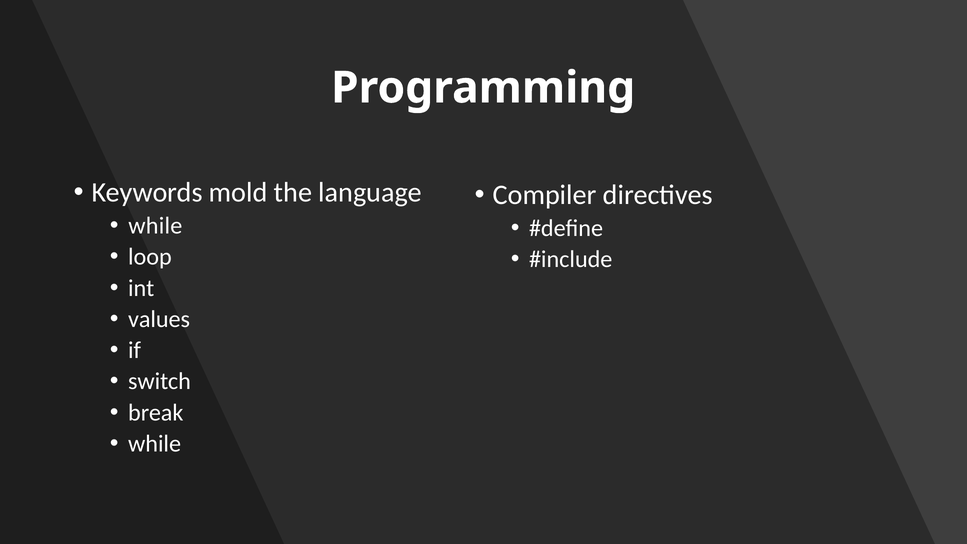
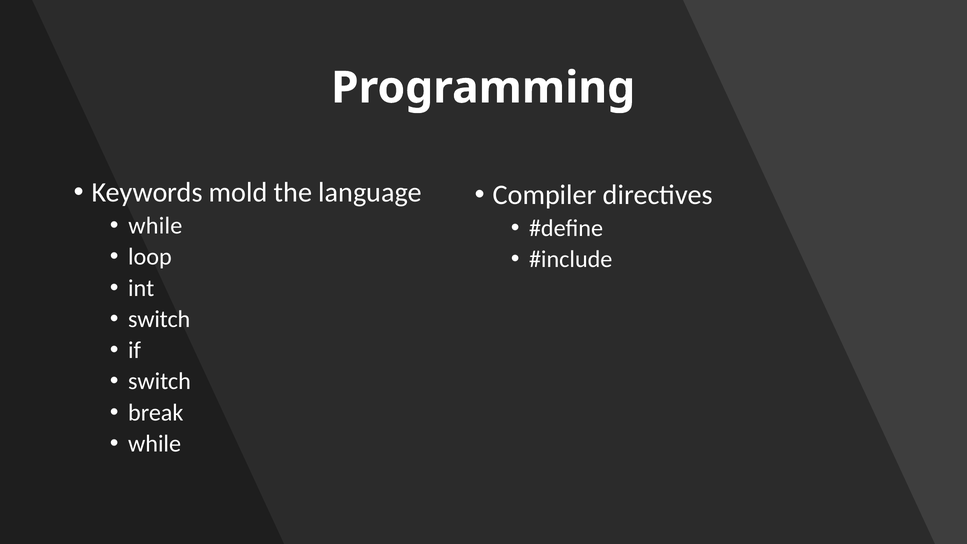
values at (159, 319): values -> switch
